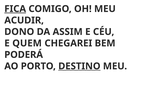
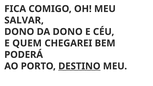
FICA underline: present -> none
ACUDIR: ACUDIR -> SALVAR
DA ASSIM: ASSIM -> DONO
